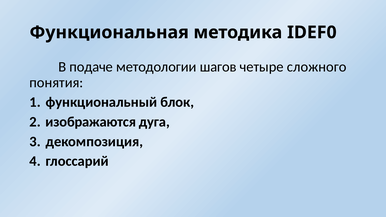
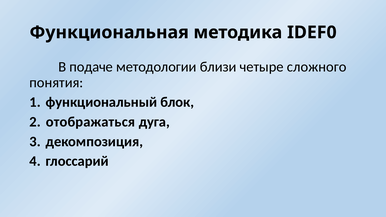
шагов: шагов -> близи
изображаются: изображаются -> отображаться
